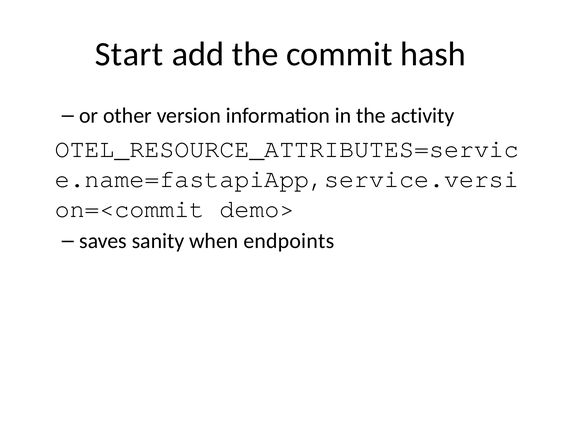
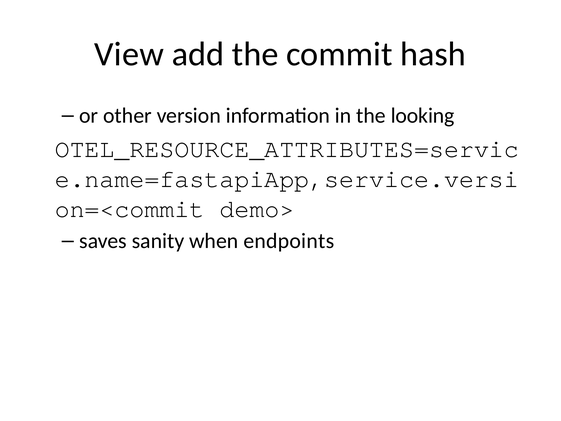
Start: Start -> View
activity: activity -> looking
